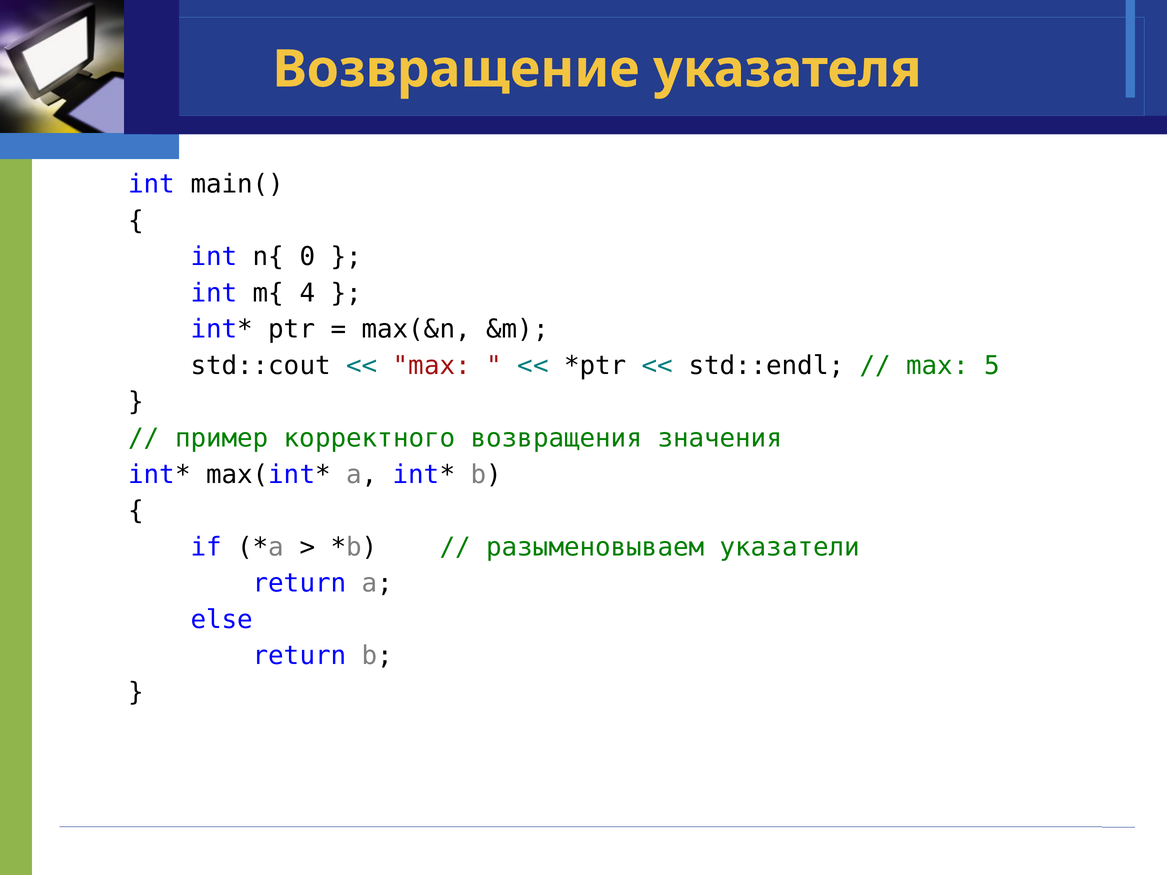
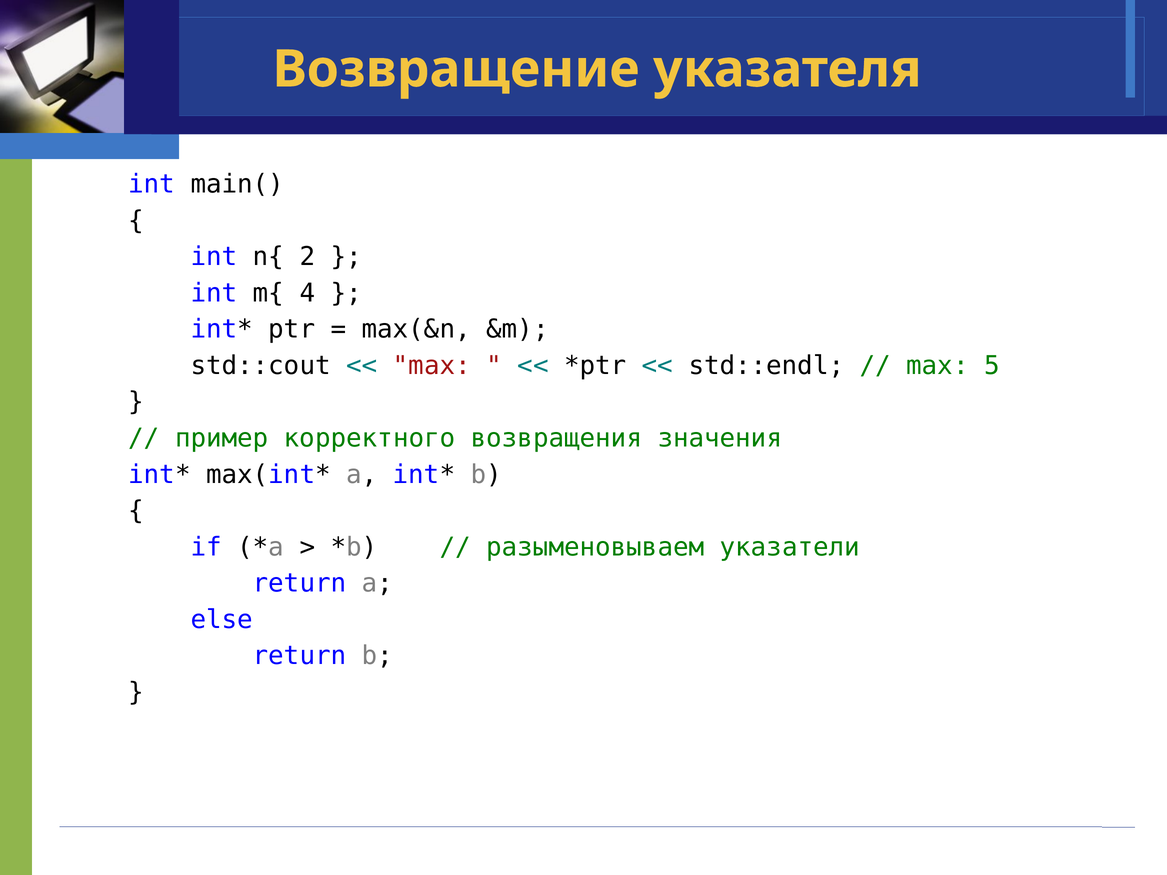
0: 0 -> 2
